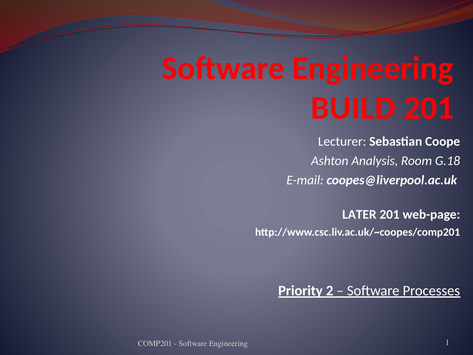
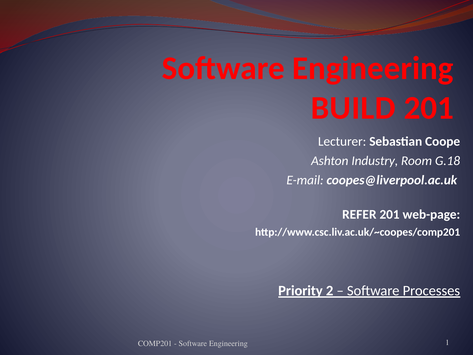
Analysis: Analysis -> Industry
LATER: LATER -> REFER
